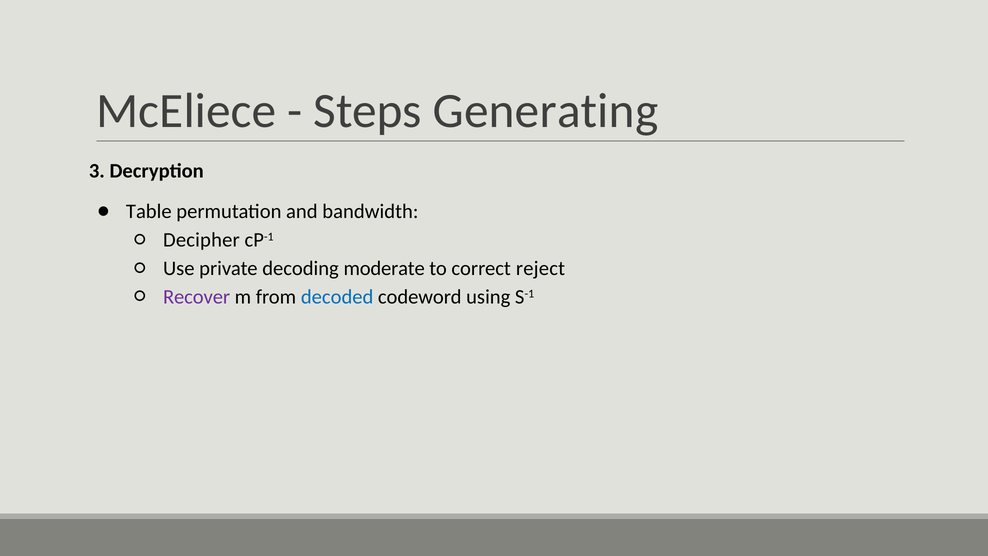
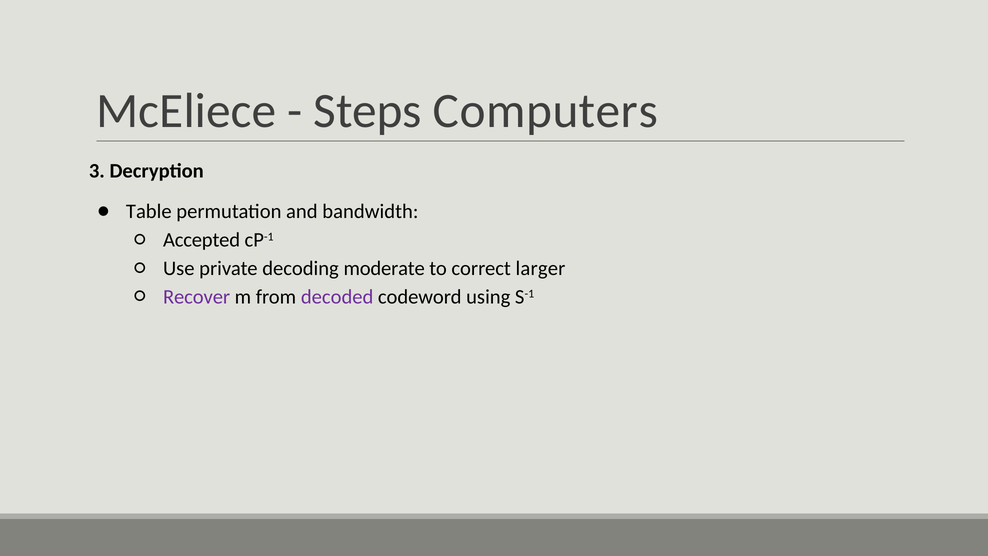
Generating: Generating -> Computers
Decipher: Decipher -> Accepted
reject: reject -> larger
decoded colour: blue -> purple
